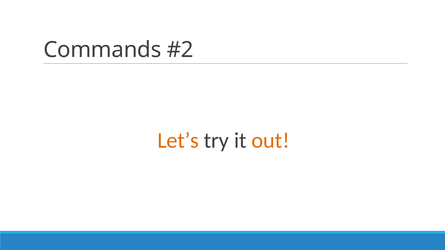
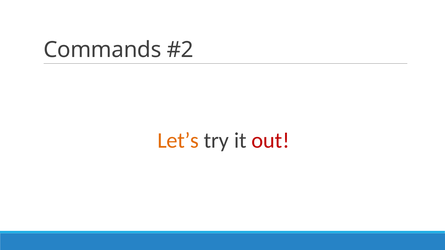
out colour: orange -> red
